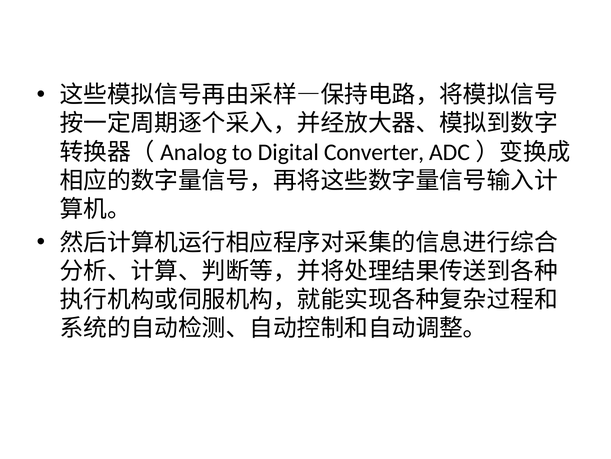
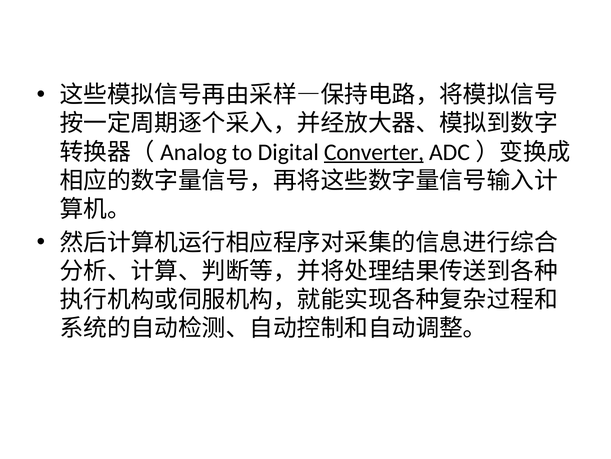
Converter underline: none -> present
